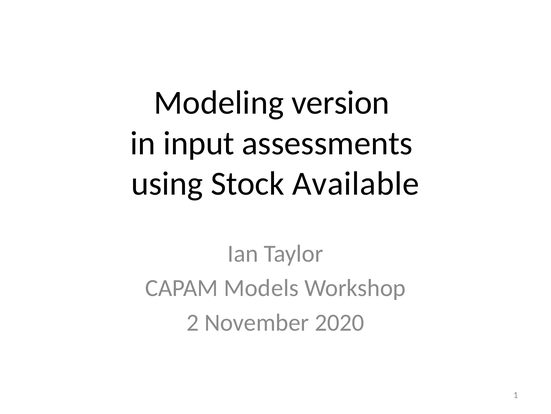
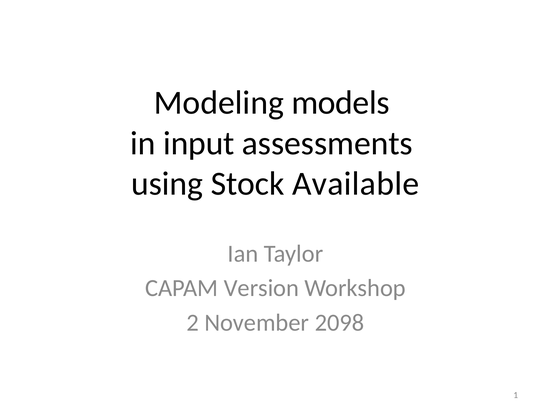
version: version -> models
Models: Models -> Version
2020: 2020 -> 2098
